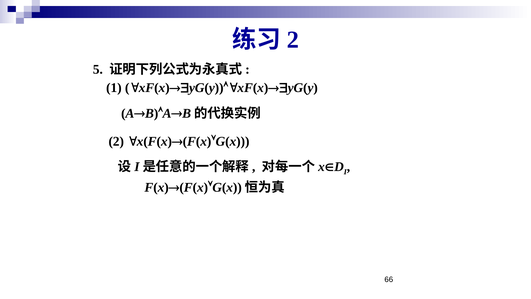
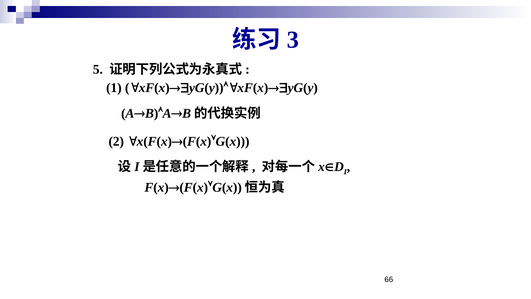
2 at (293, 40): 2 -> 3
